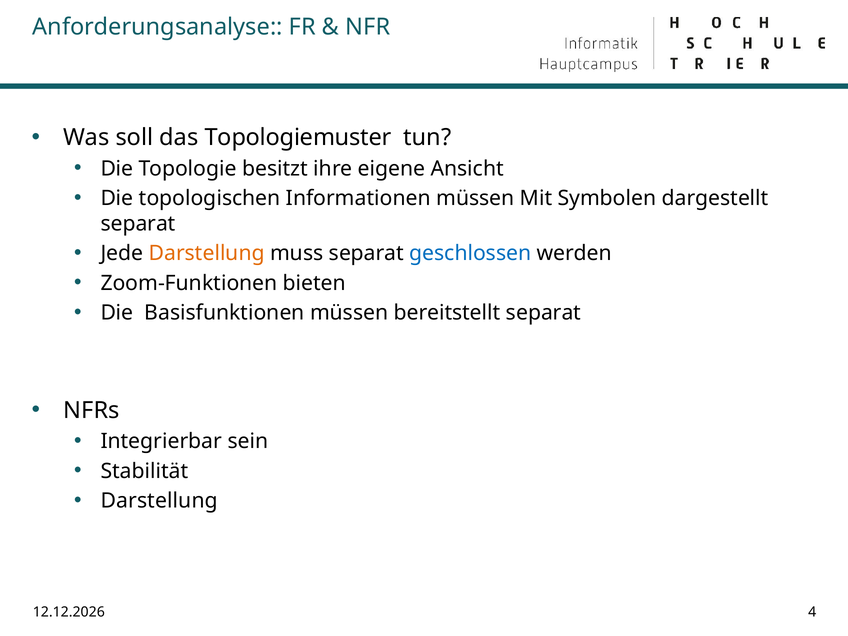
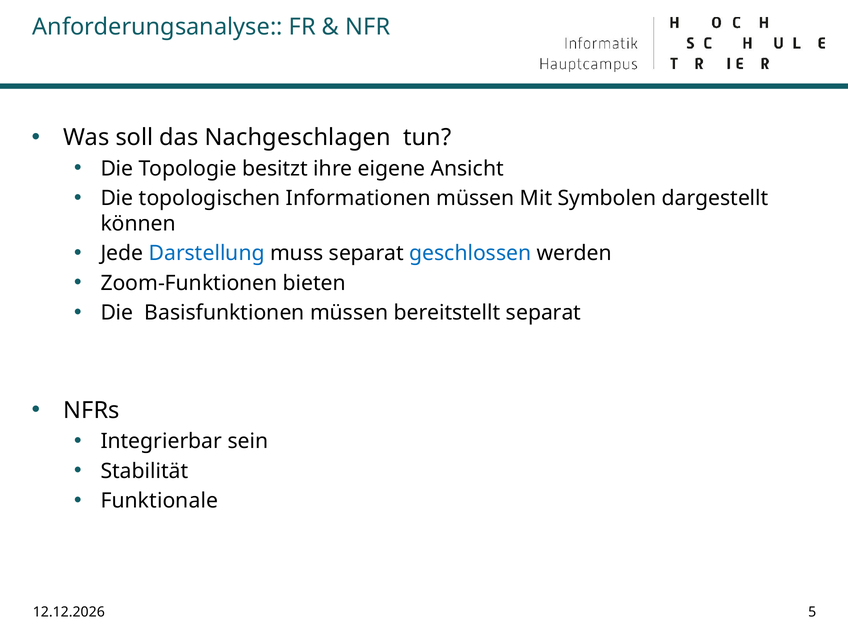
Topologiemuster: Topologiemuster -> Nachgeschlagen
separat at (138, 224): separat -> können
Darstellung at (207, 253) colour: orange -> blue
Darstellung at (159, 501): Darstellung -> Funktionale
4: 4 -> 5
